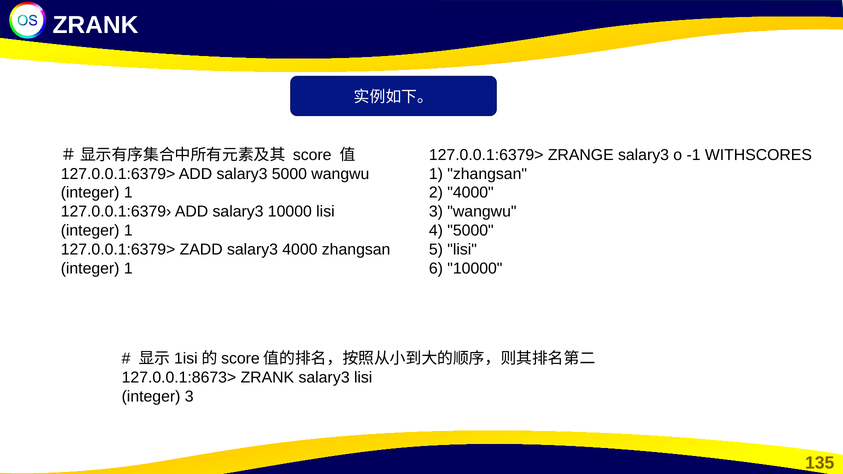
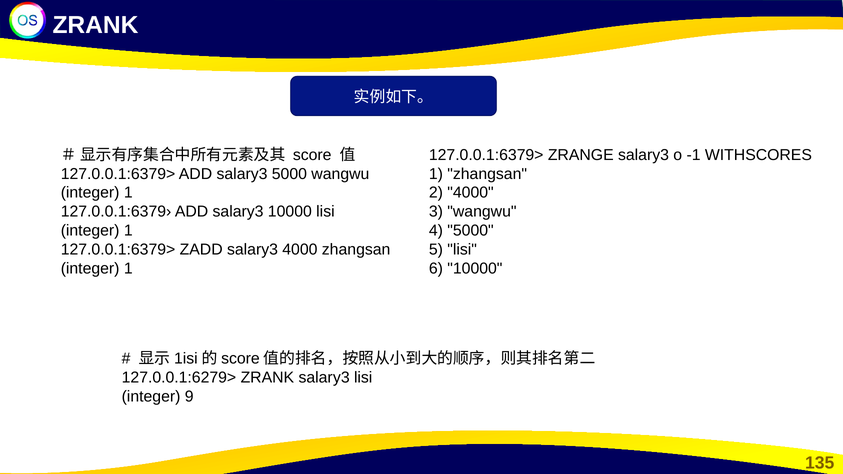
127.0.0.1:8673>: 127.0.0.1:8673> -> 127.0.0.1:6279>
integer 3: 3 -> 9
